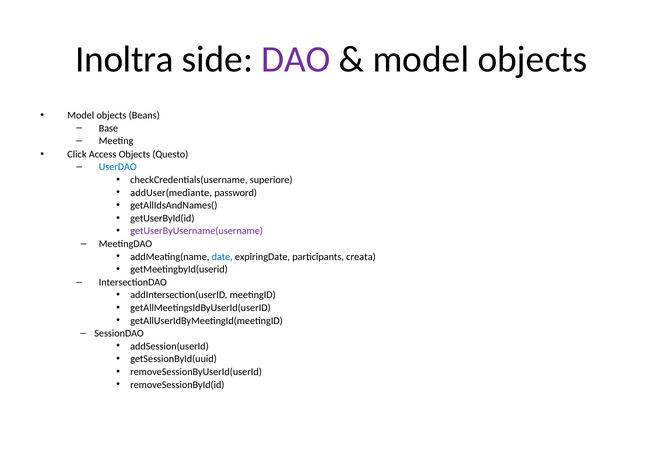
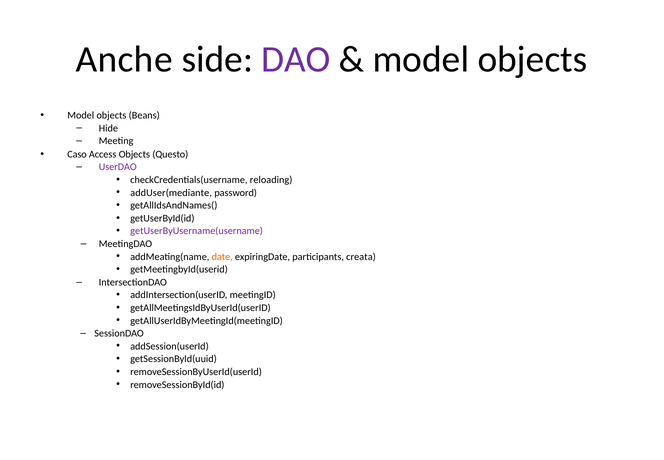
Inoltra: Inoltra -> Anche
Base: Base -> Hide
Click: Click -> Caso
UserDAO colour: blue -> purple
superiore: superiore -> reloading
date colour: blue -> orange
